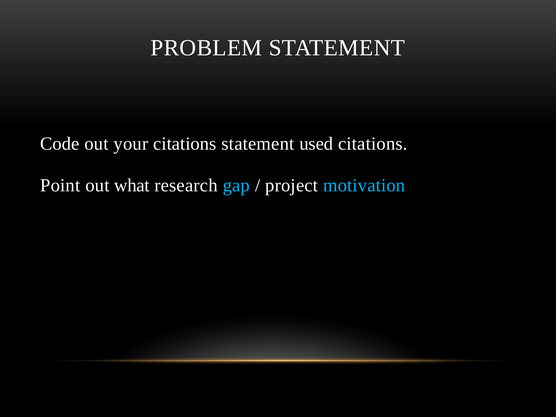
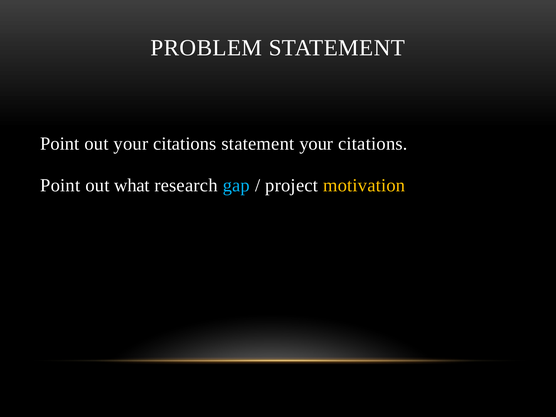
Code at (60, 144): Code -> Point
statement used: used -> your
motivation colour: light blue -> yellow
